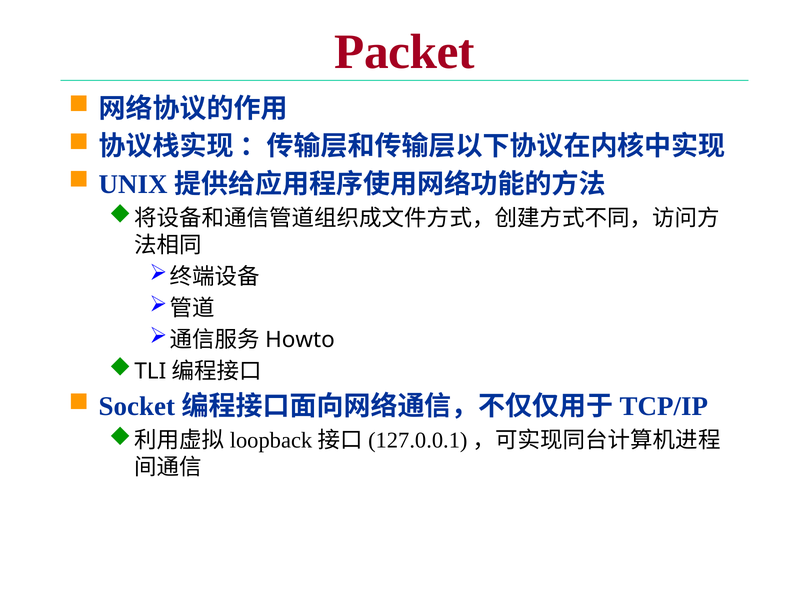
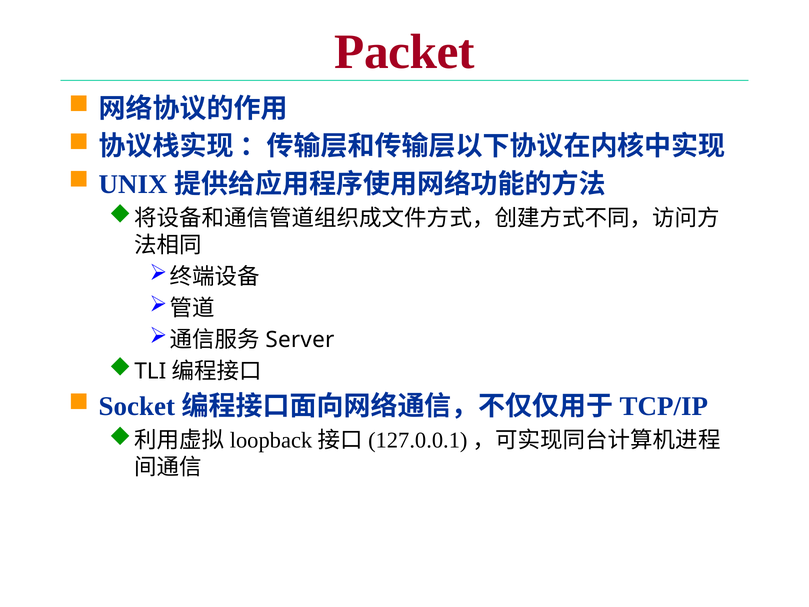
Howto: Howto -> Server
